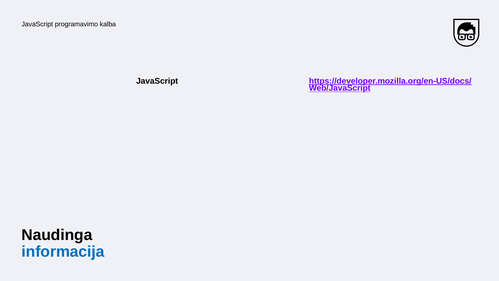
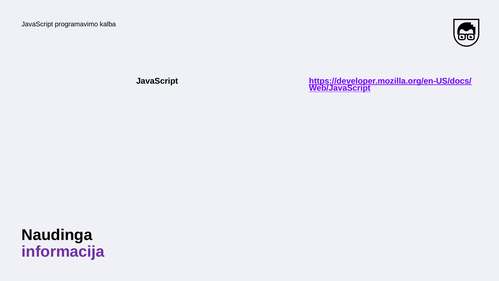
informacija colour: blue -> purple
